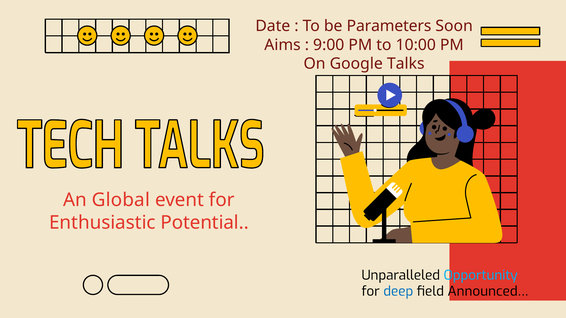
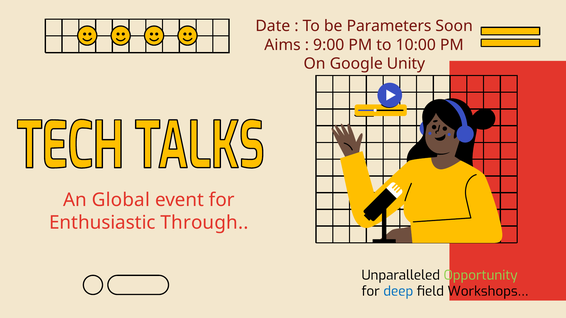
Talks: Talks -> Unity
Potential: Potential -> Through
Opportunity colour: light blue -> light green
Announced…: Announced… -> Workshops…
